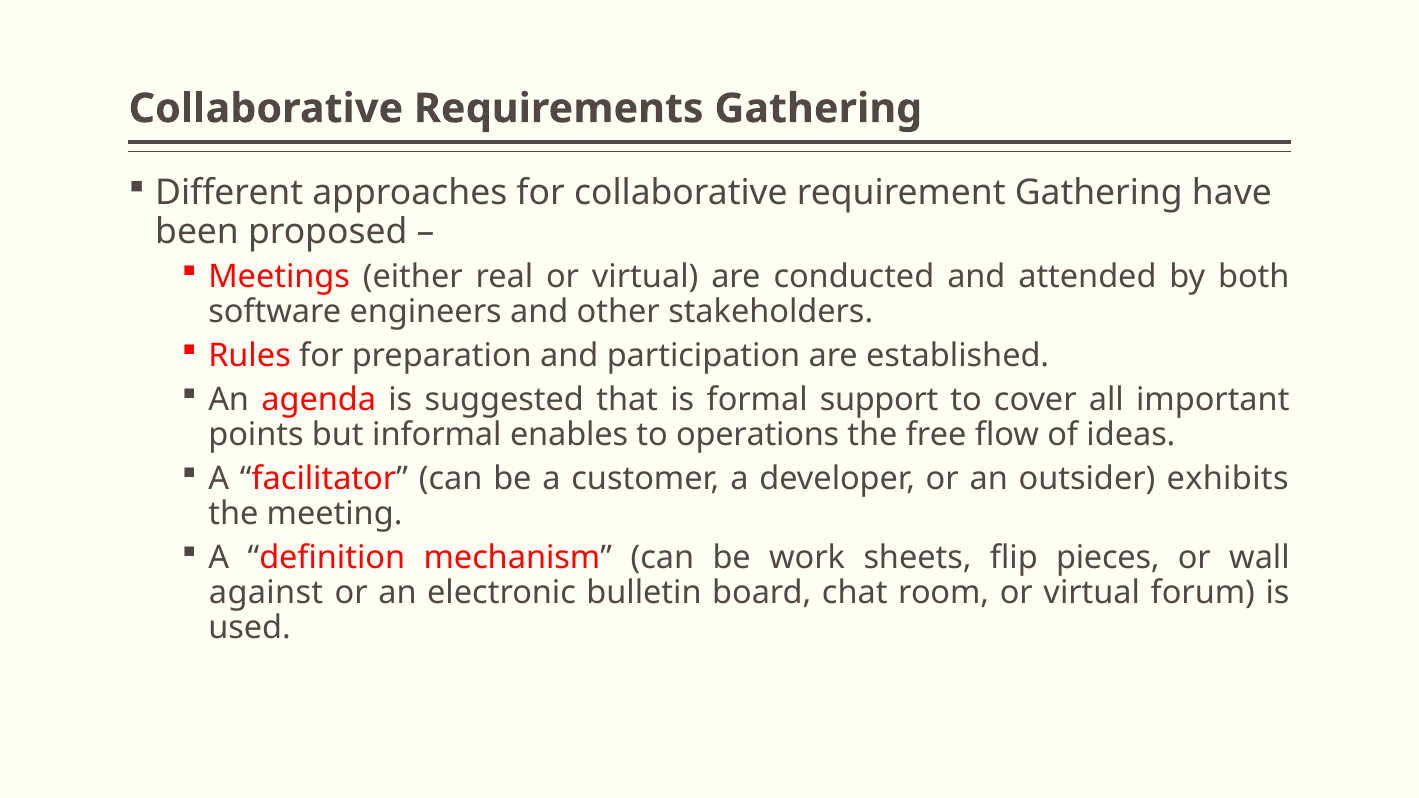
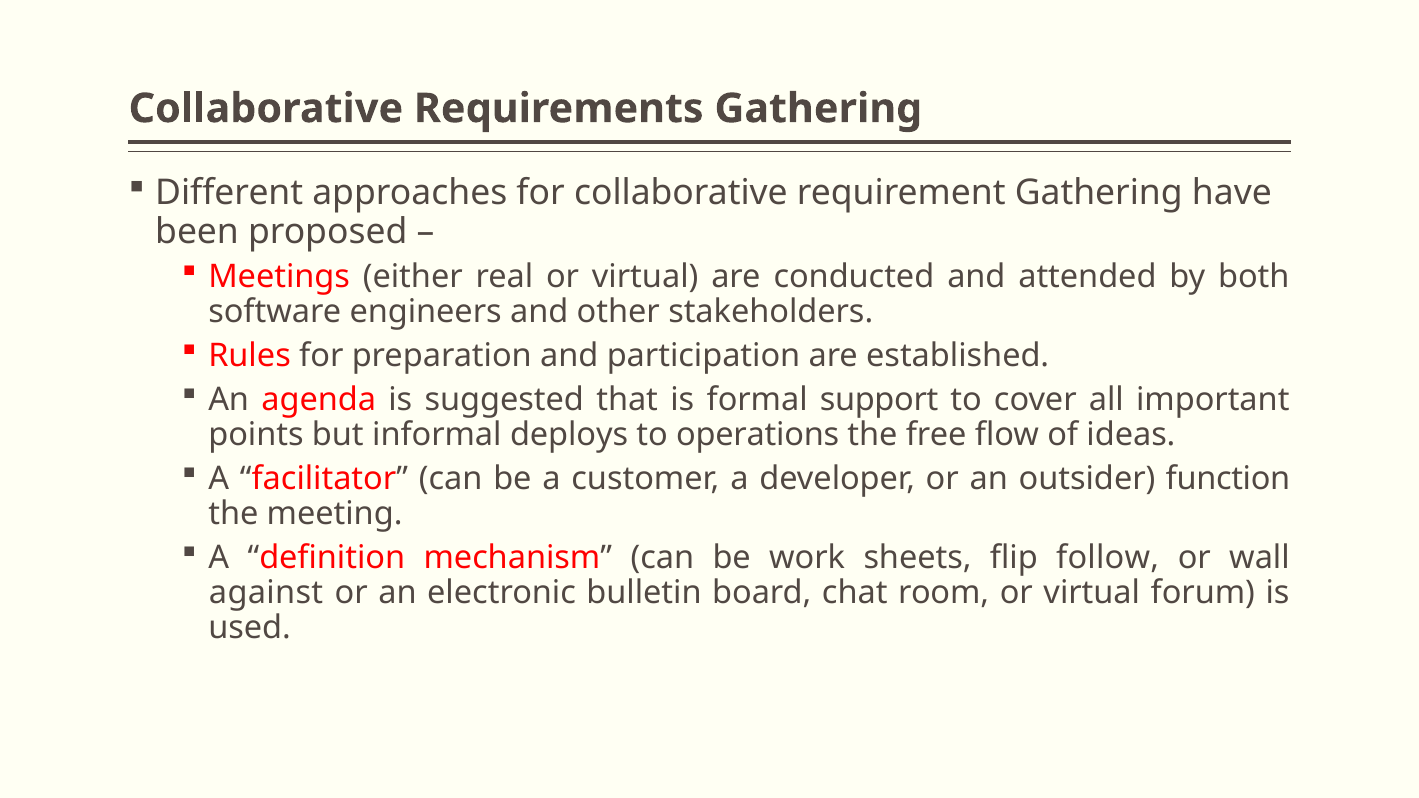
enables: enables -> deploys
exhibits: exhibits -> function
pieces: pieces -> follow
